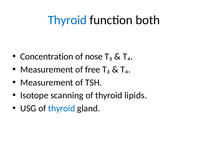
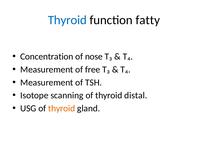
both: both -> fatty
lipids: lipids -> distal
thyroid at (62, 108) colour: blue -> orange
